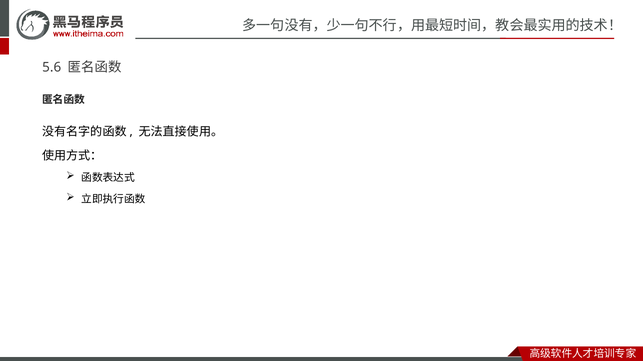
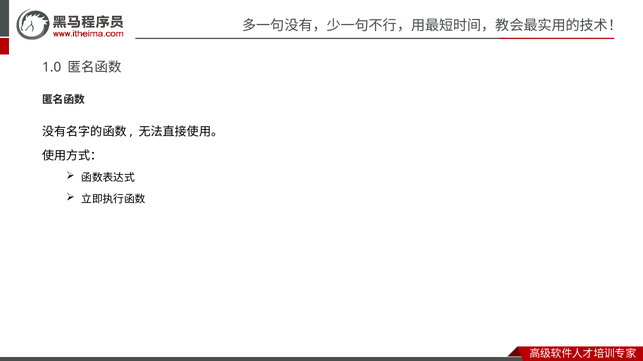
5.6: 5.6 -> 1.0
